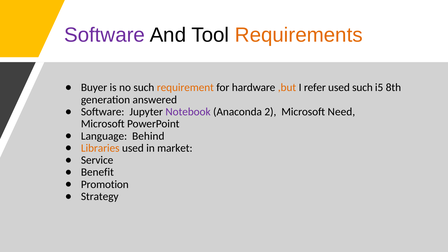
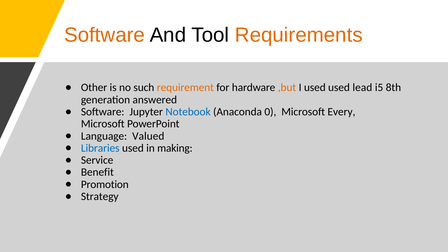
Software at (105, 35) colour: purple -> orange
Buyer: Buyer -> Other
I refer: refer -> used
used such: such -> lead
Notebook colour: purple -> blue
2: 2 -> 0
Need: Need -> Every
Behind: Behind -> Valued
Libraries colour: orange -> blue
market: market -> making
